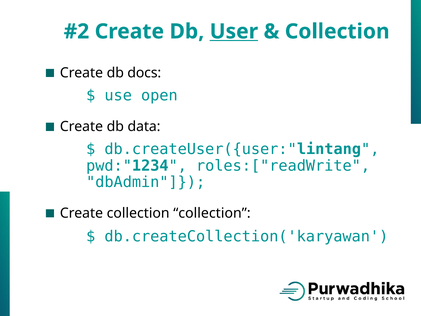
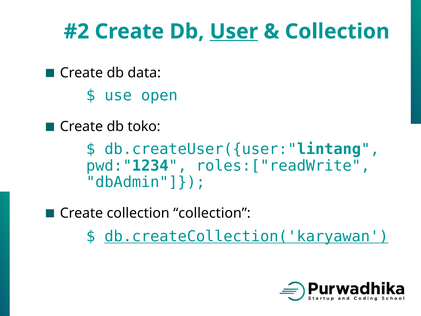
docs: docs -> data
data: data -> toko
db.createCollection('karyawan underline: none -> present
